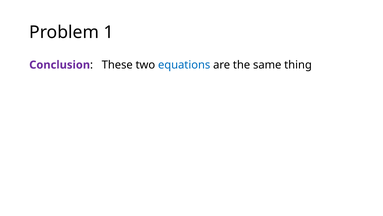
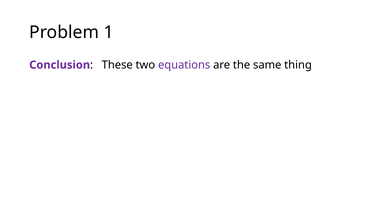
equations colour: blue -> purple
